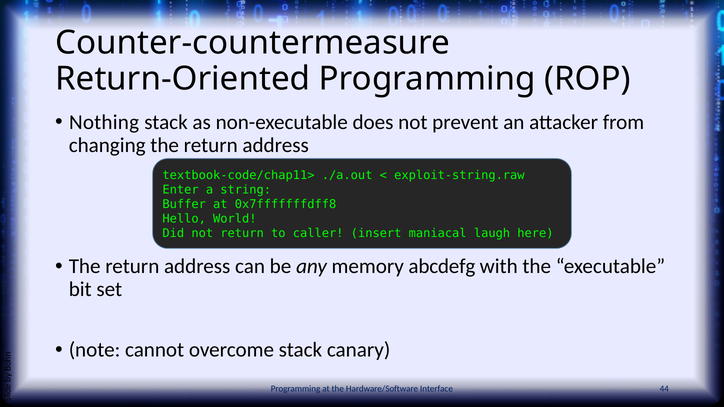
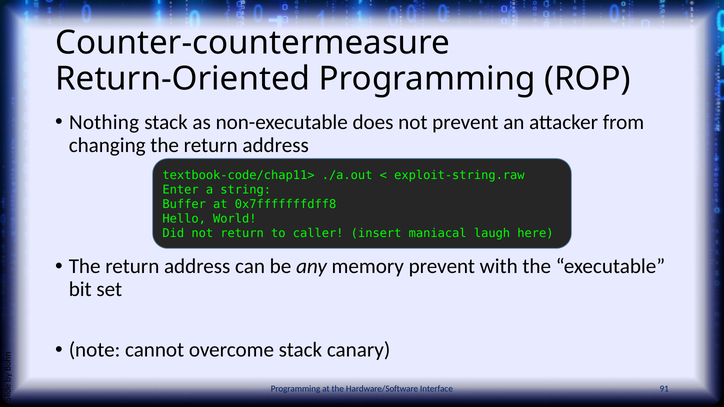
memory abcdefg: abcdefg -> prevent
44: 44 -> 91
